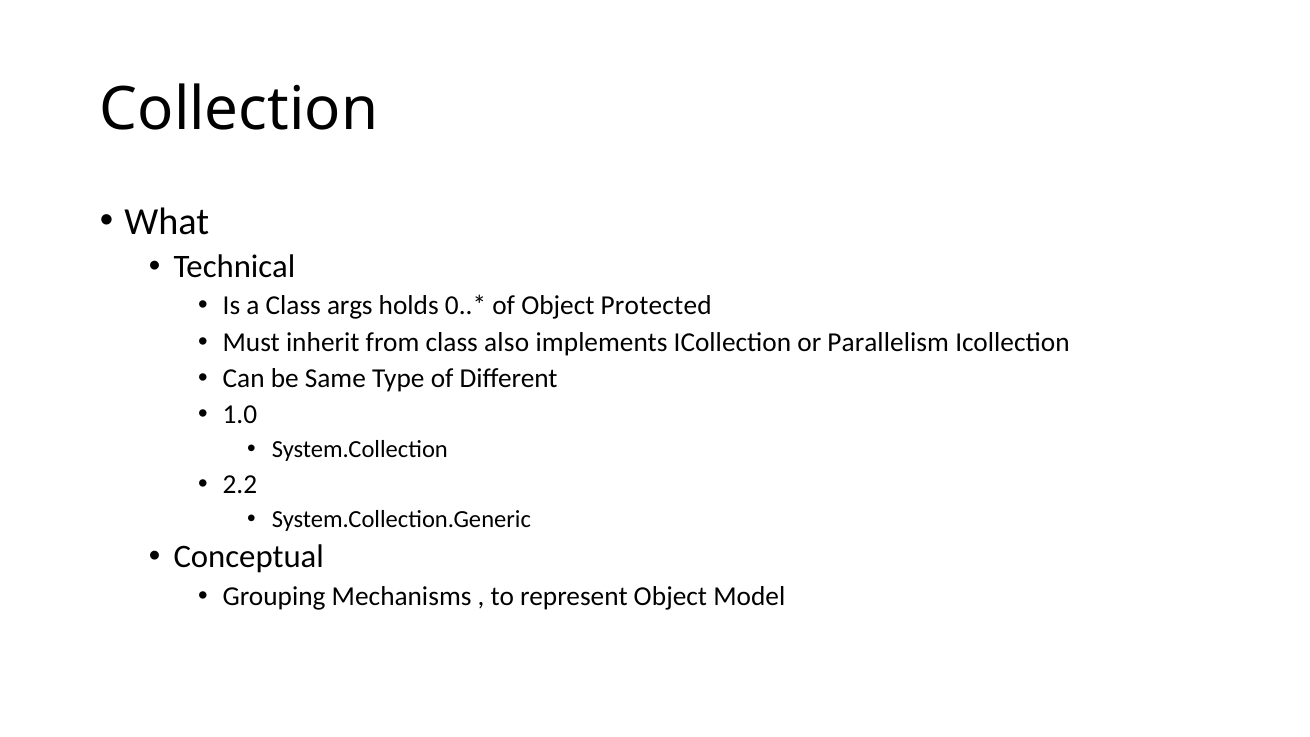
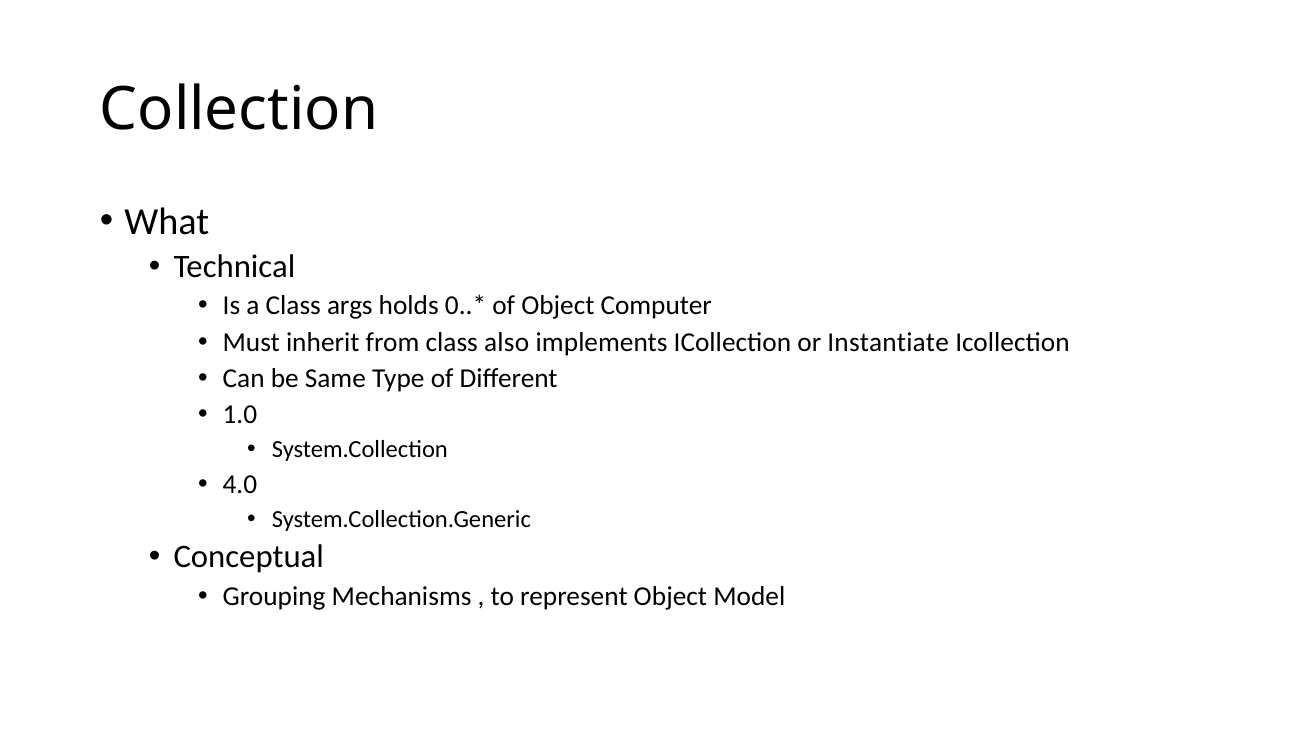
Protected: Protected -> Computer
Parallelism: Parallelism -> Instantiate
2.2: 2.2 -> 4.0
